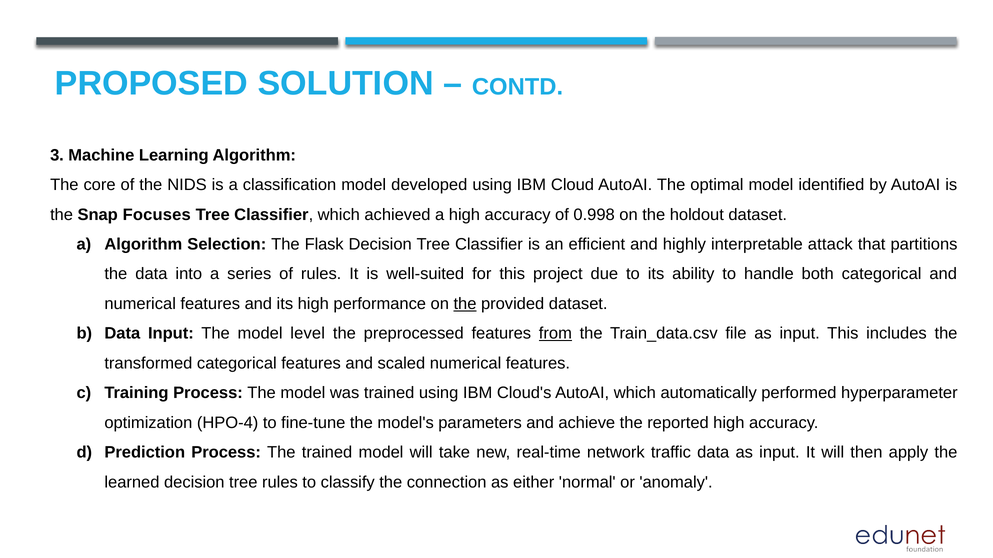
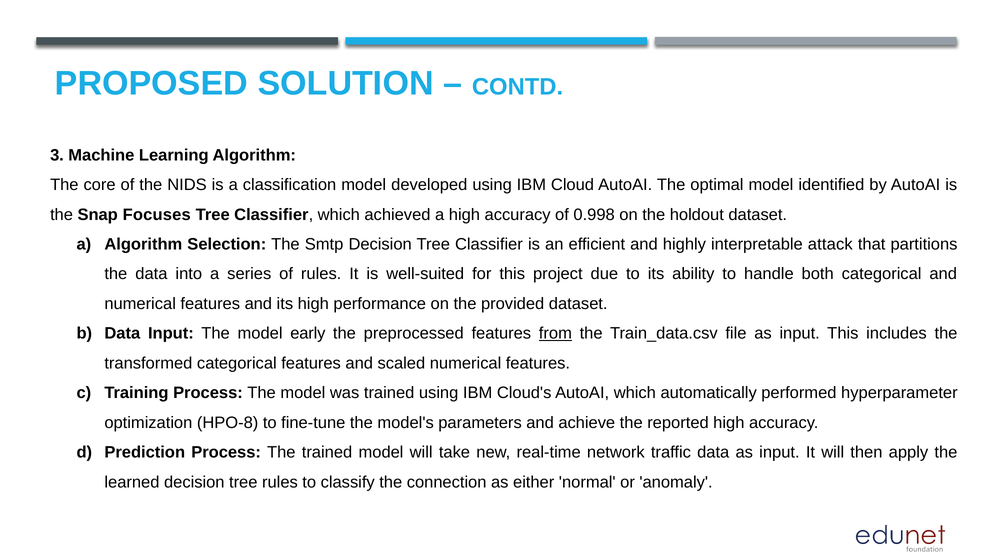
Flask: Flask -> Smtp
the at (465, 304) underline: present -> none
level: level -> early
HPO-4: HPO-4 -> HPO-8
